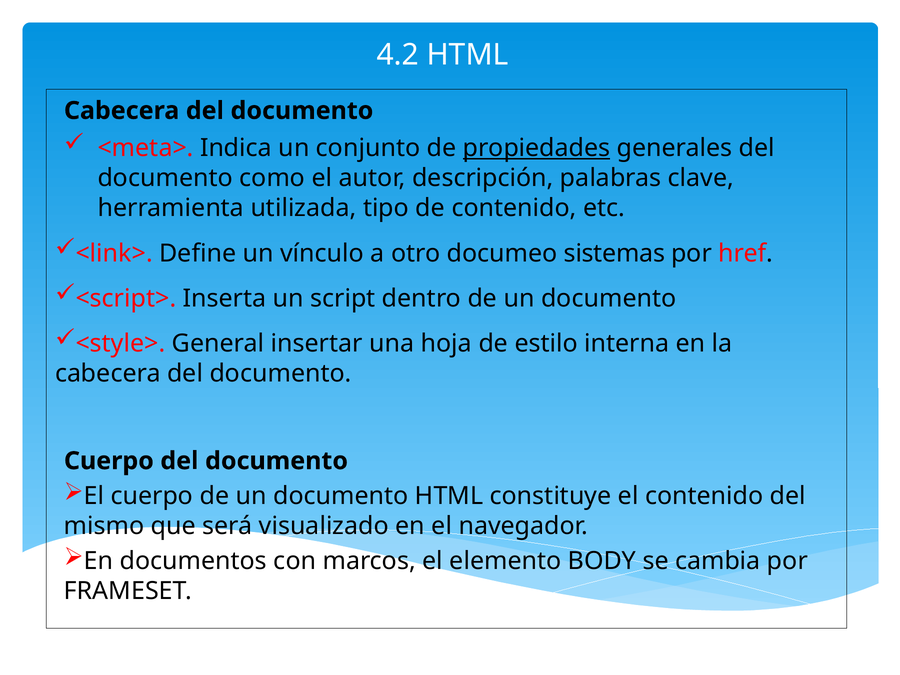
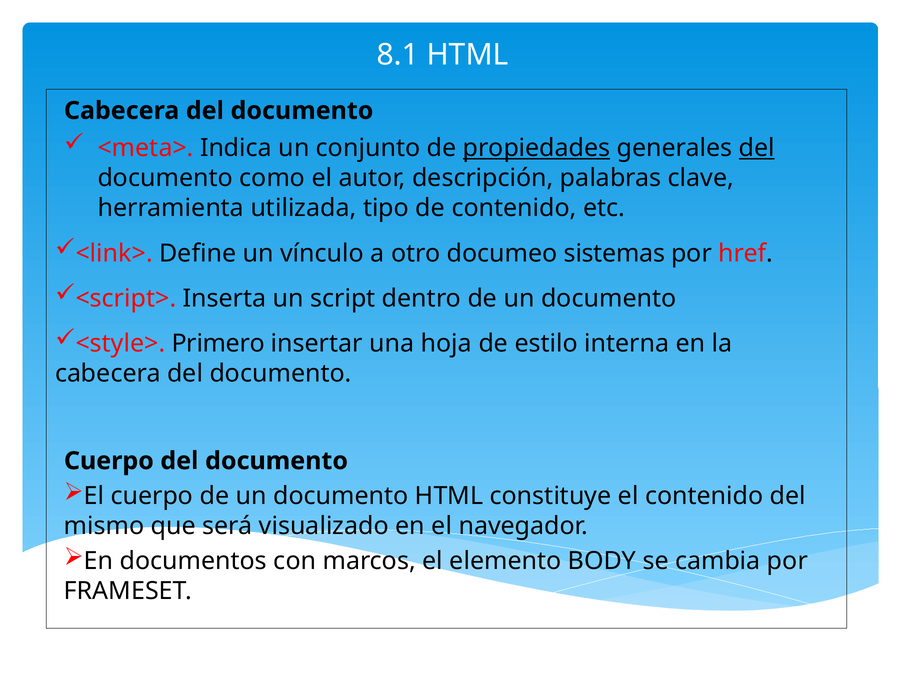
4.2: 4.2 -> 8.1
del at (757, 148) underline: none -> present
General: General -> Primero
